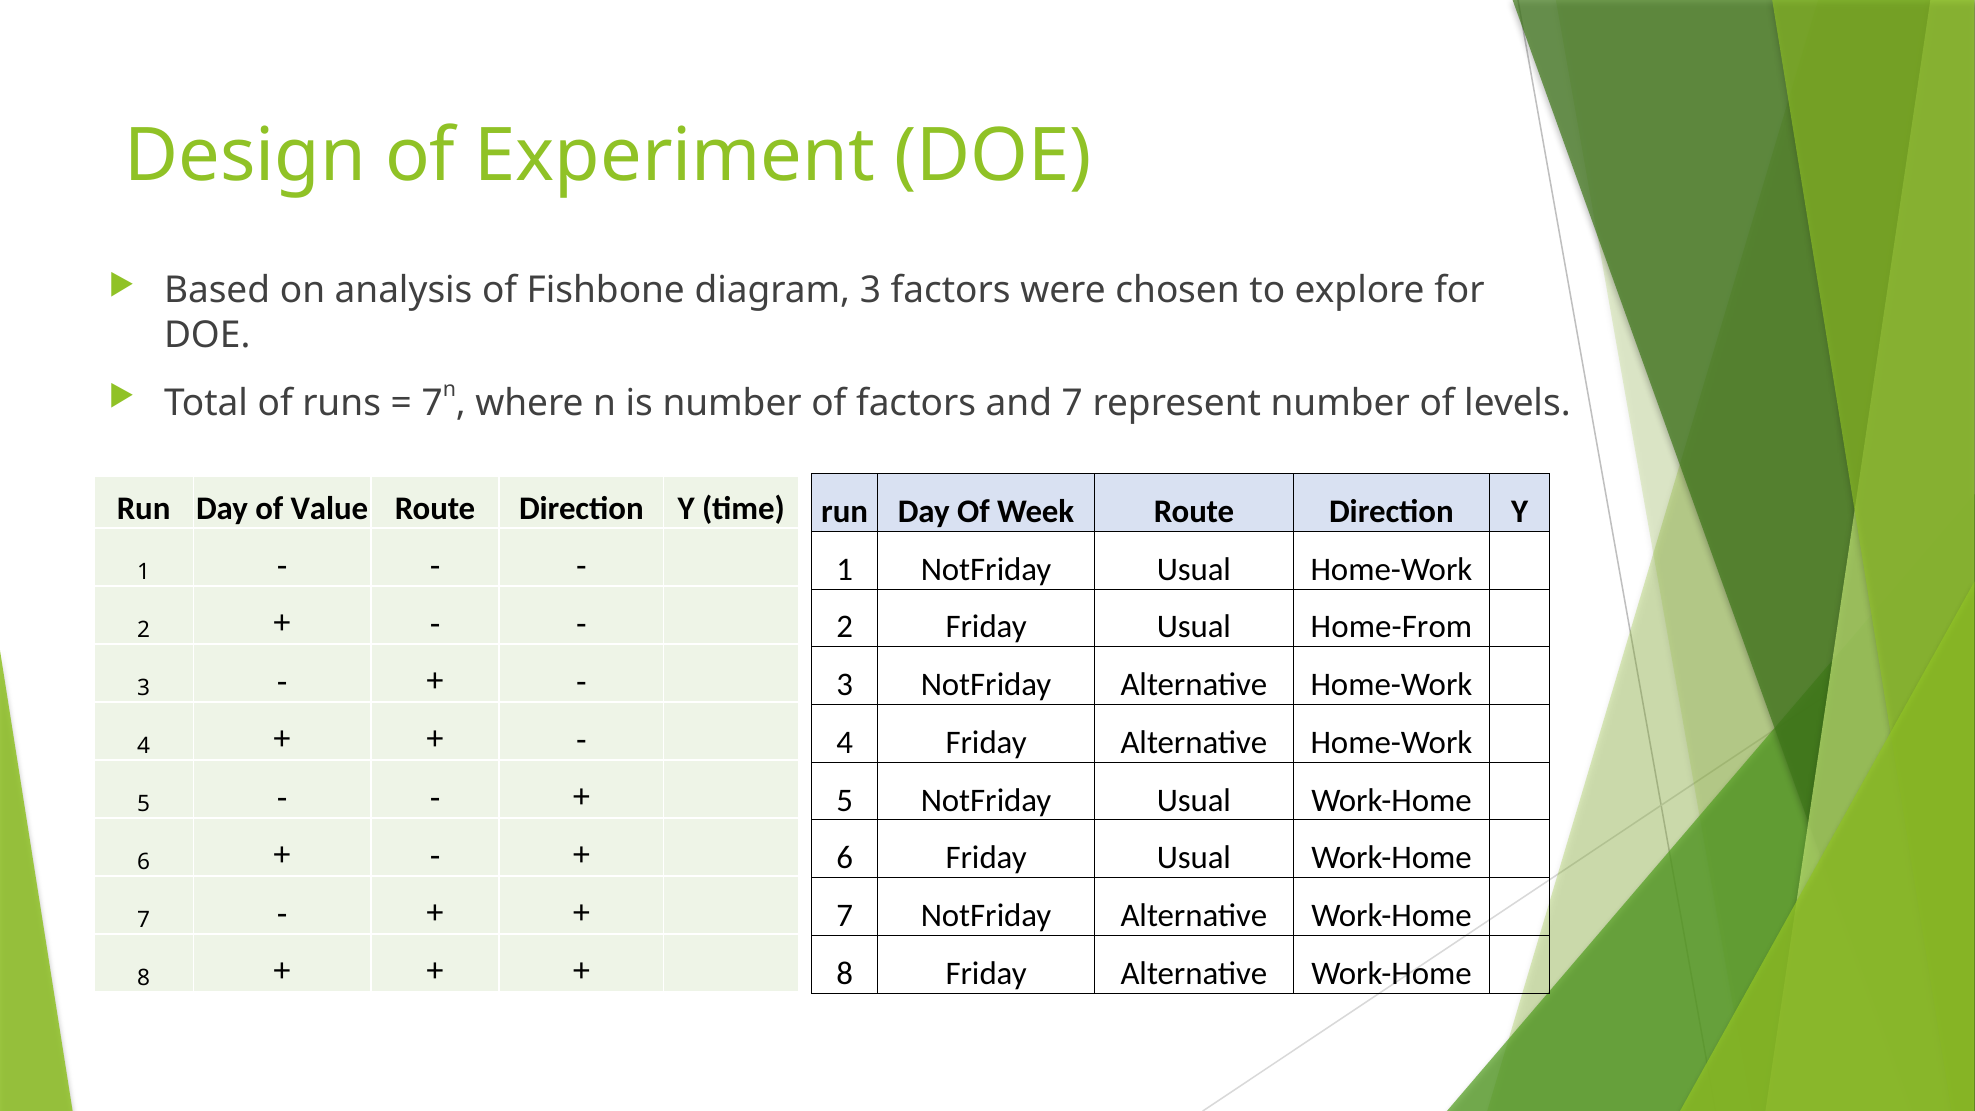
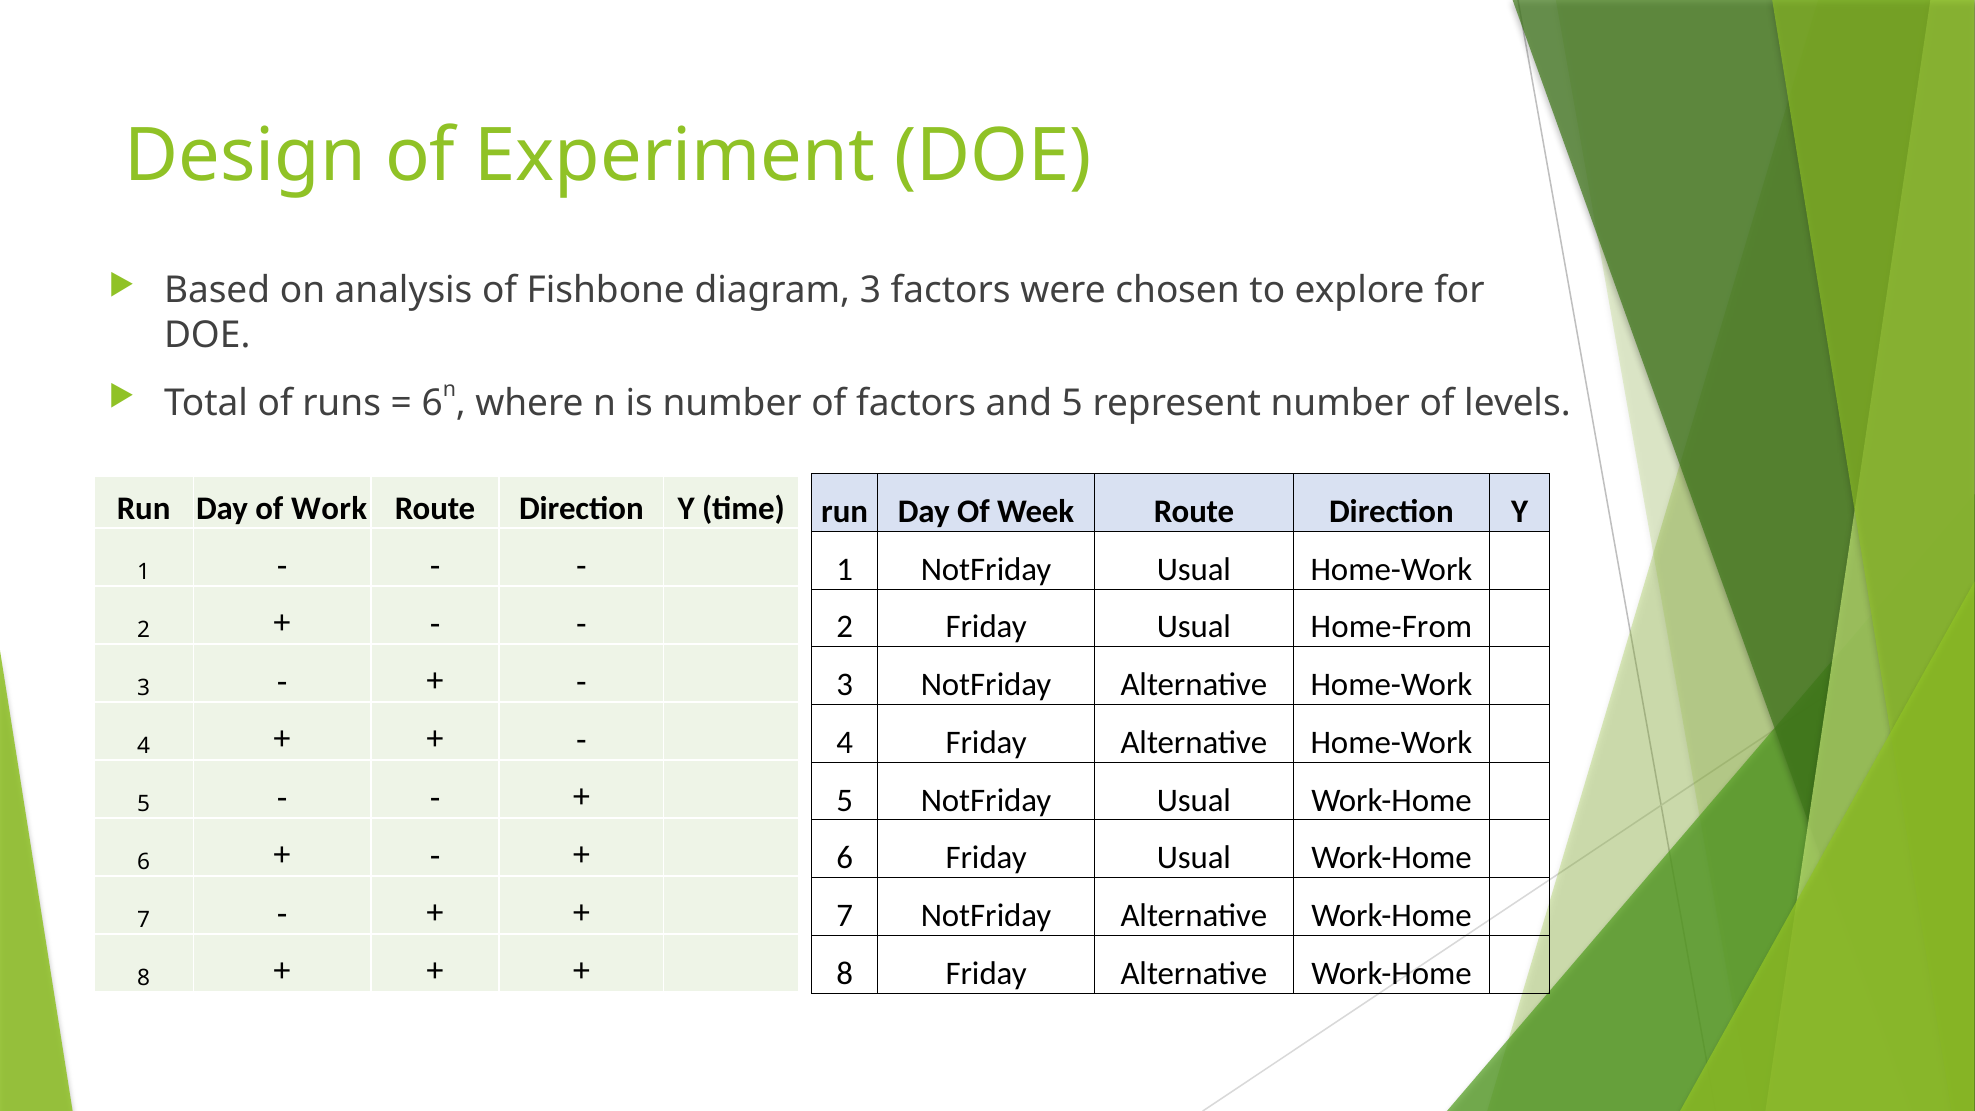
7 at (432, 403): 7 -> 6
and 7: 7 -> 5
Value: Value -> Work
